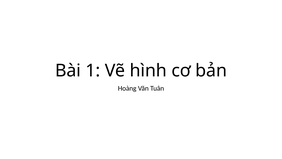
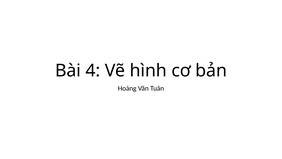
1: 1 -> 4
